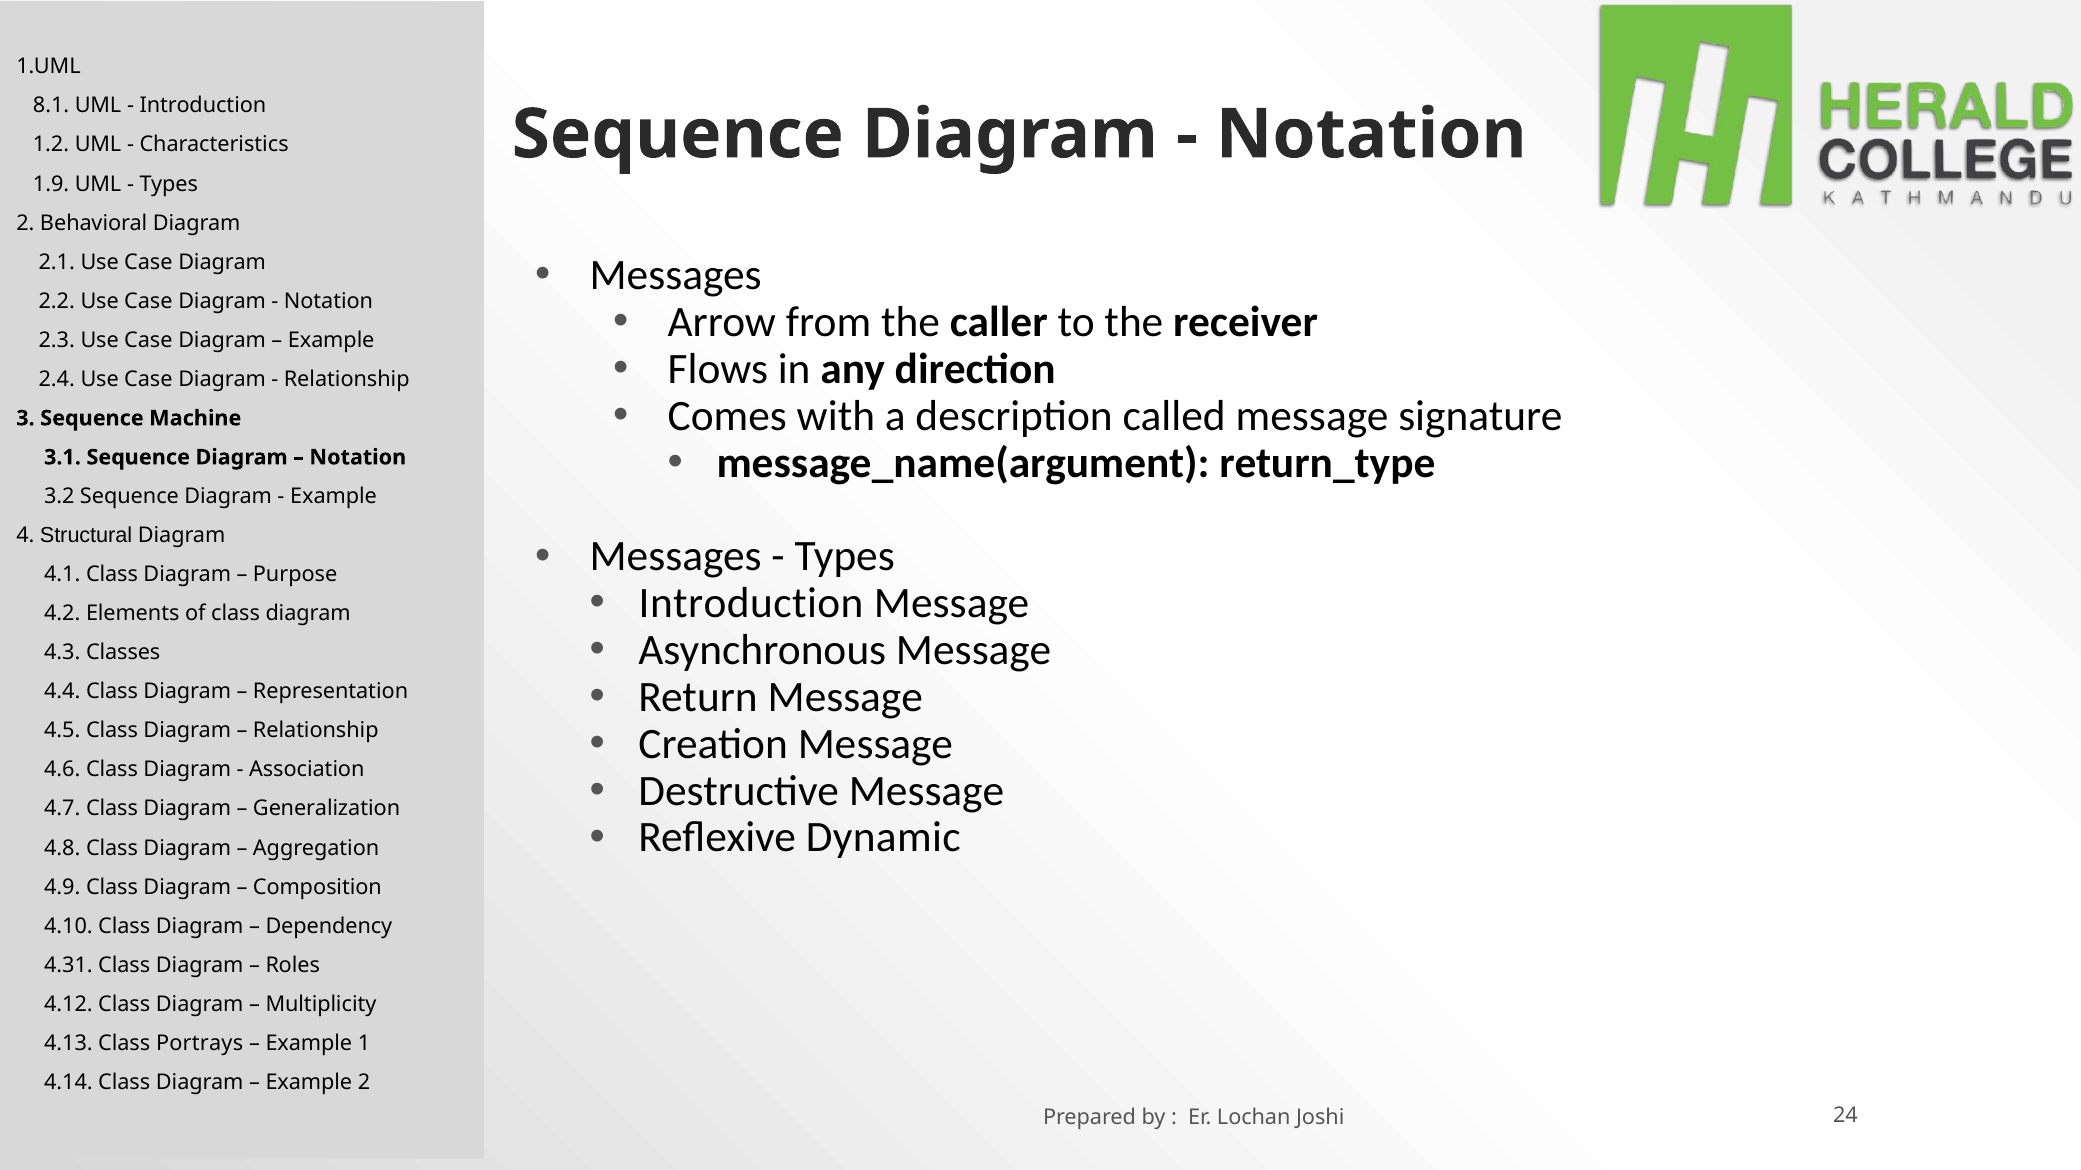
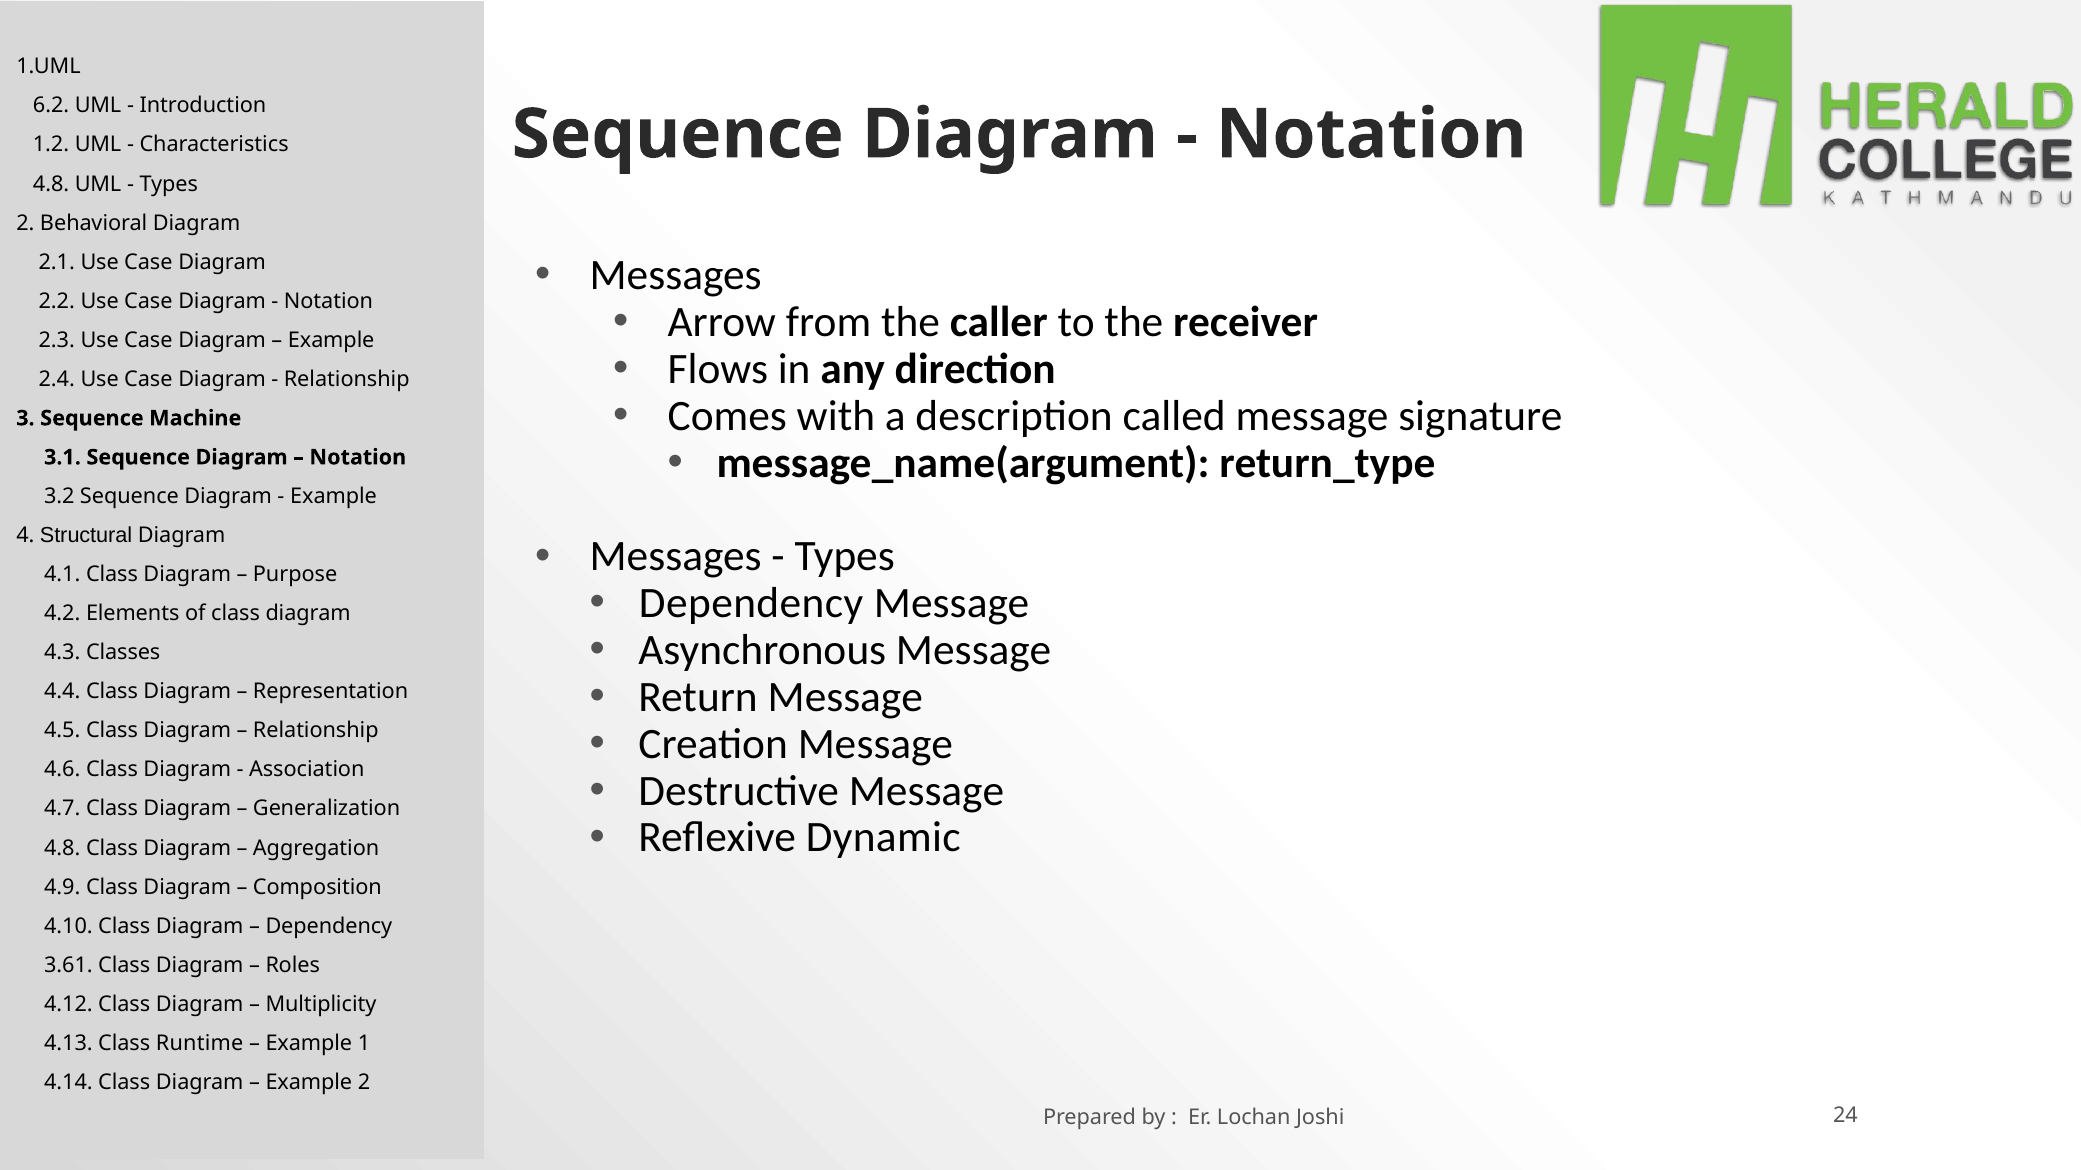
8.1: 8.1 -> 6.2
1.9 at (51, 184): 1.9 -> 4.8
Introduction at (751, 604): Introduction -> Dependency
4.31: 4.31 -> 3.61
Portrays: Portrays -> Runtime
